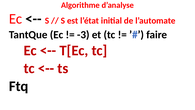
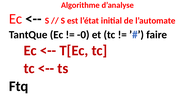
-3: -3 -> -0
